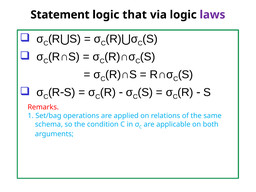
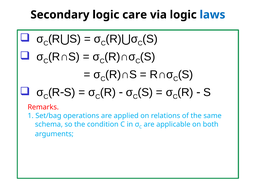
Statement: Statement -> Secondary
logic that: that -> care
laws colour: purple -> blue
